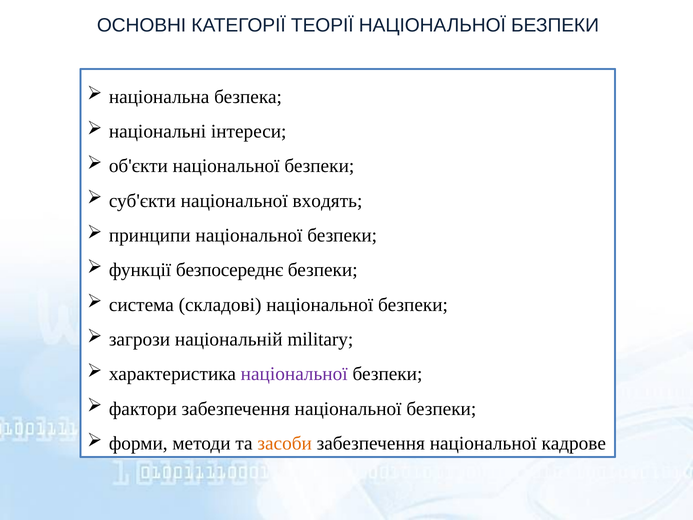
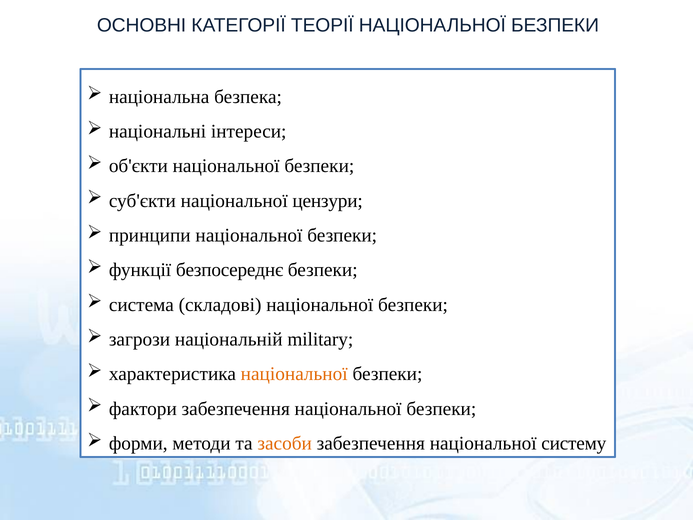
входять: входять -> цензури
національної at (294, 374) colour: purple -> orange
кадрове: кадрове -> систему
